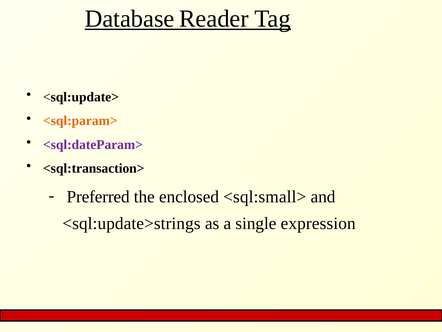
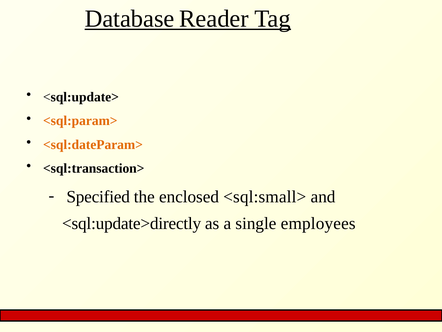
<sql:dateParam> colour: purple -> orange
Preferred: Preferred -> Specified
<sql:update>strings: <sql:update>strings -> <sql:update>directly
expression: expression -> employees
